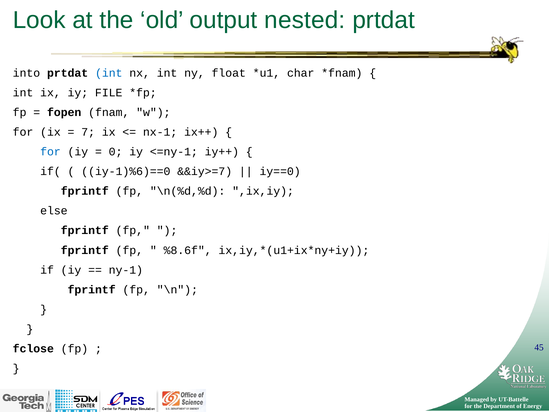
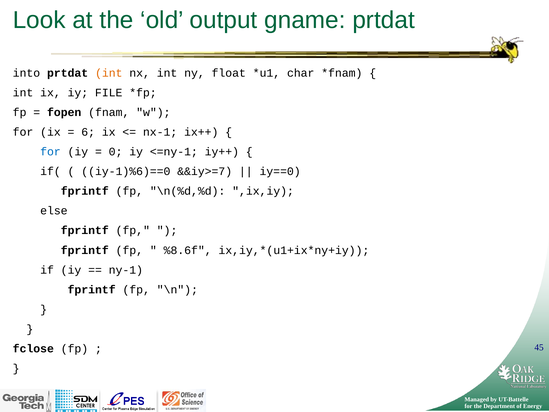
nested: nested -> gname
int at (109, 73) colour: blue -> orange
7: 7 -> 6
